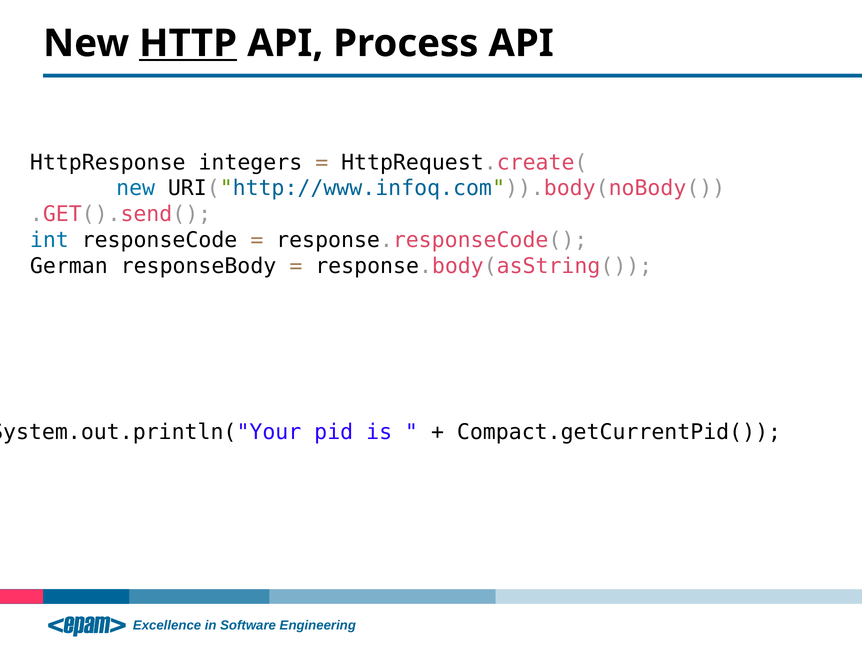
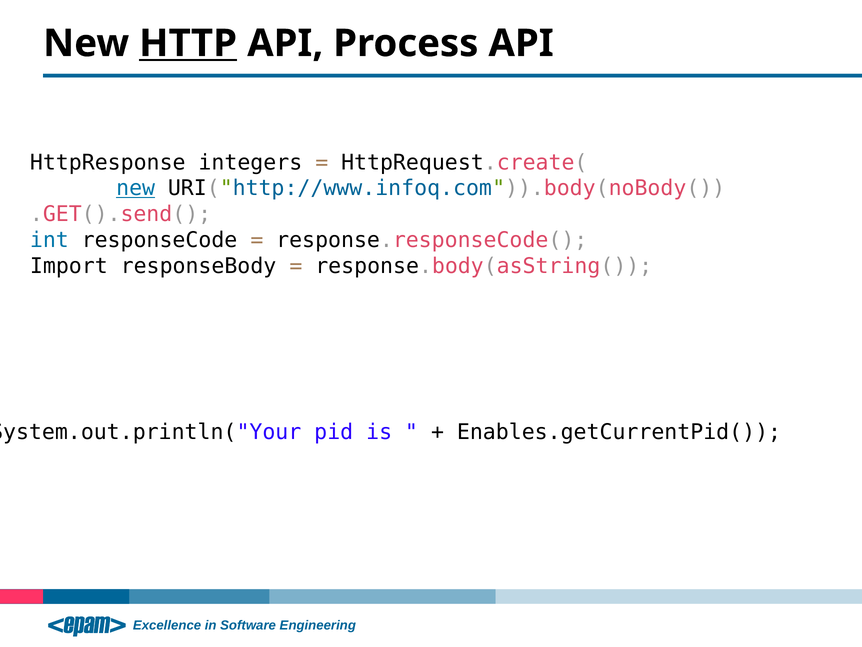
new at (136, 188) underline: none -> present
German: German -> Import
Compact.getCurrentPid(: Compact.getCurrentPid( -> Enables.getCurrentPid(
